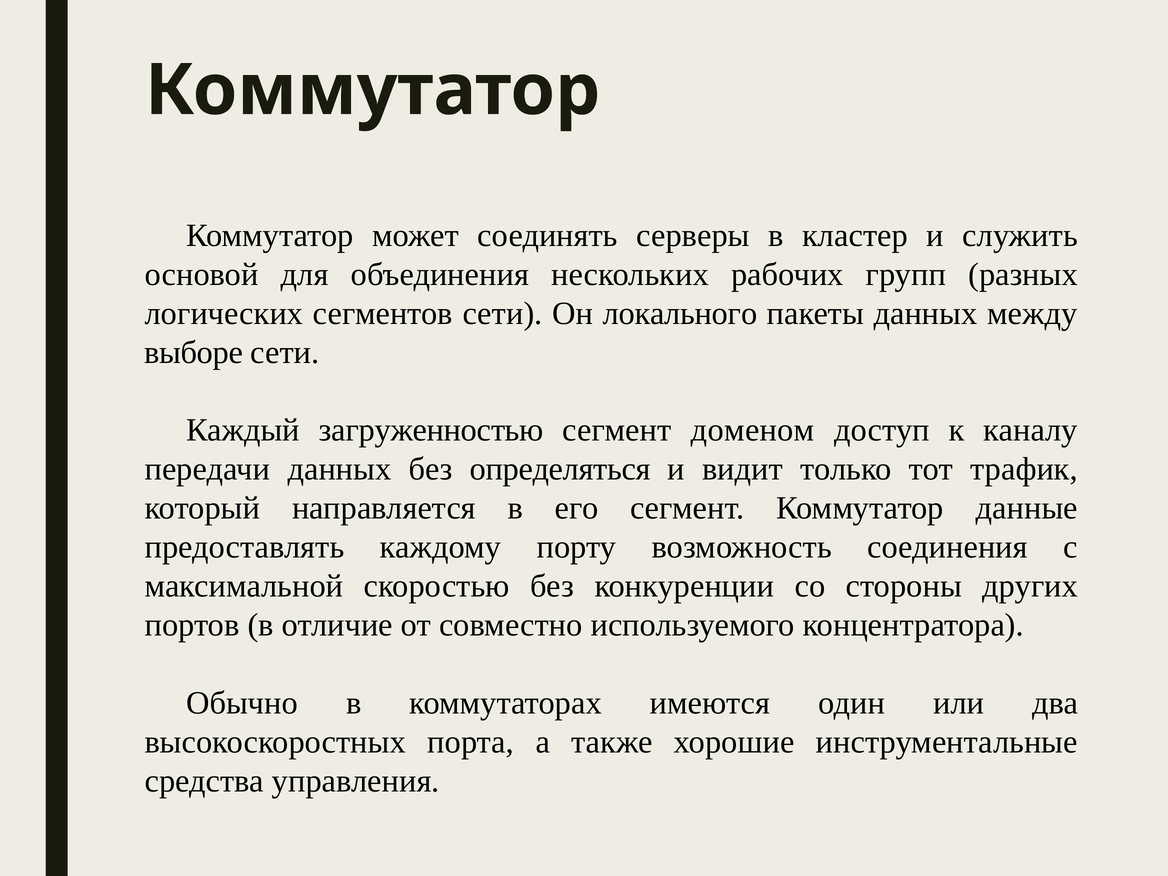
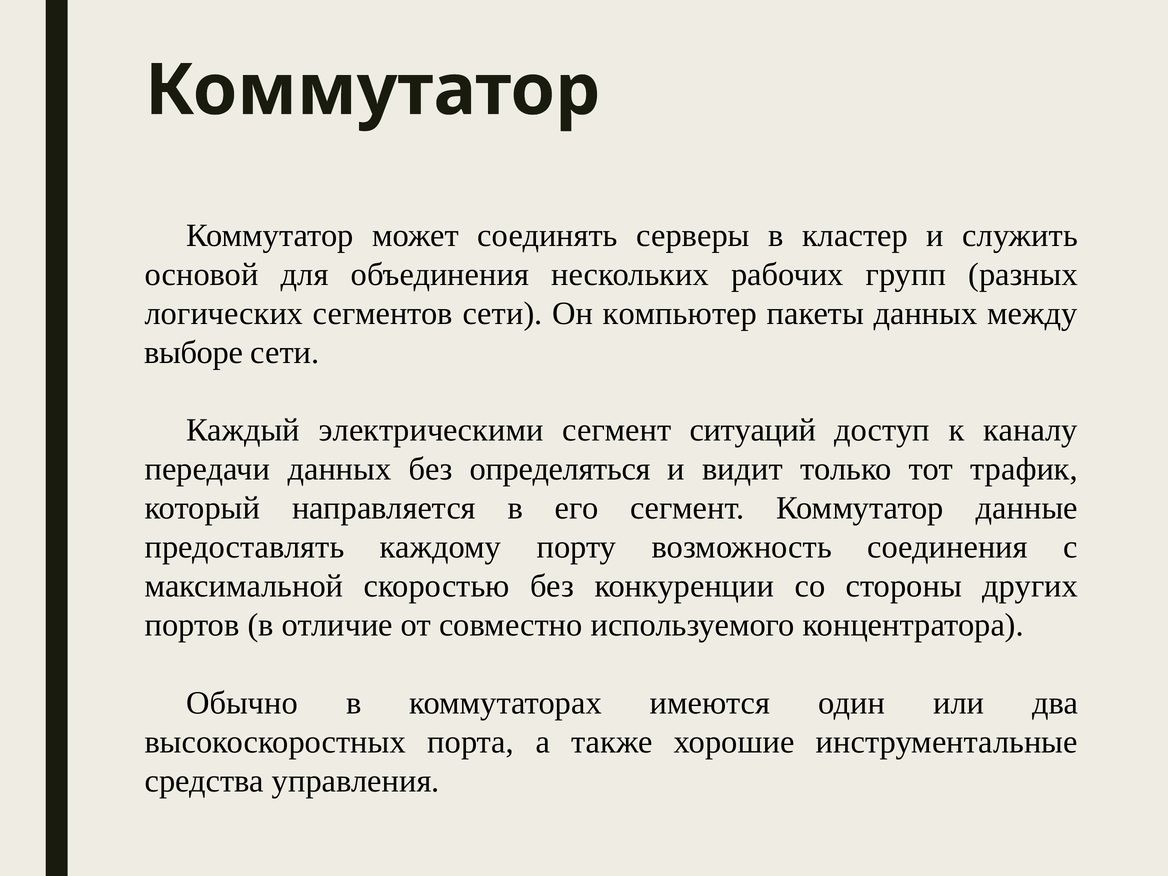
локального: локального -> компьютер
загруженностью: загруженностью -> электрическими
доменом: доменом -> ситуаций
